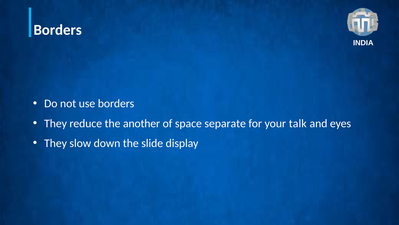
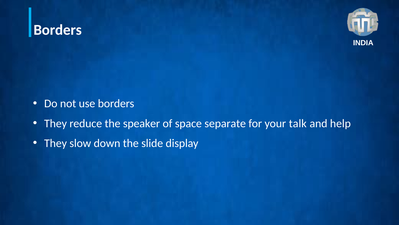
another: another -> speaker
eyes: eyes -> help
